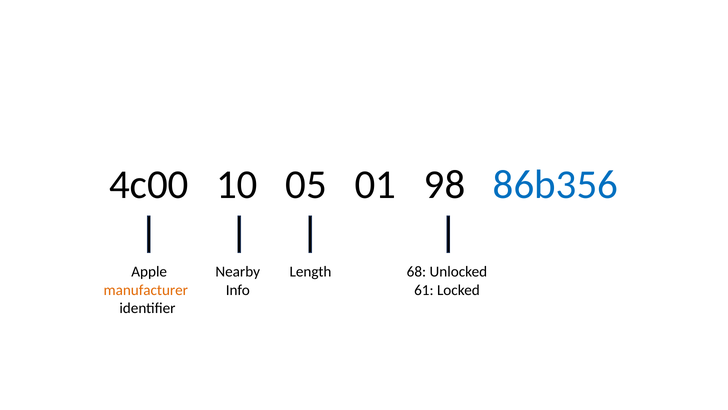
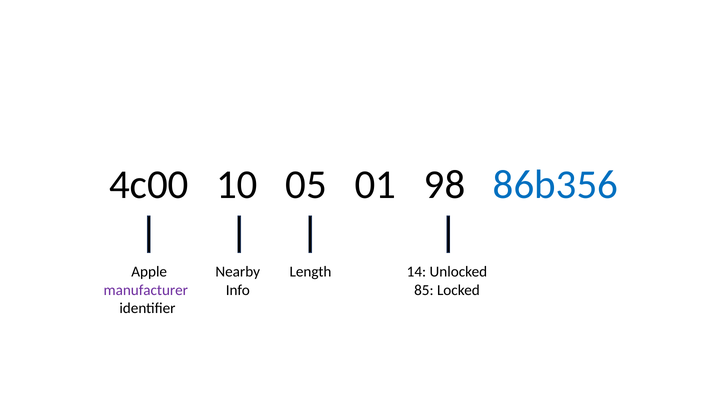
68: 68 -> 14
manufacturer colour: orange -> purple
61: 61 -> 85
